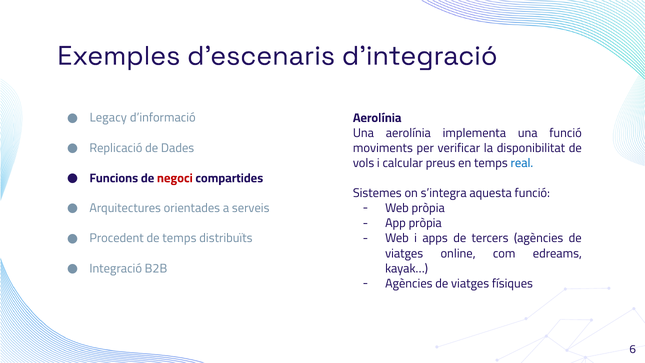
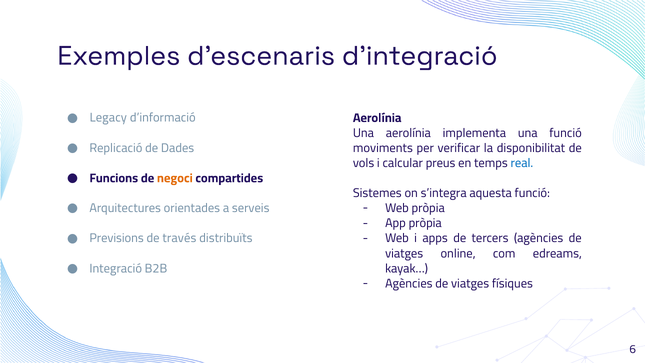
negoci colour: red -> orange
Procedent: Procedent -> Previsions
de temps: temps -> través
